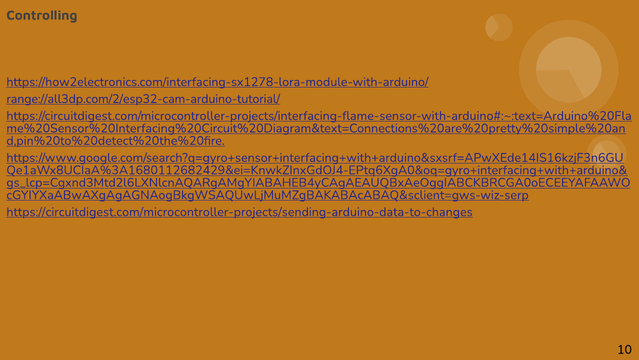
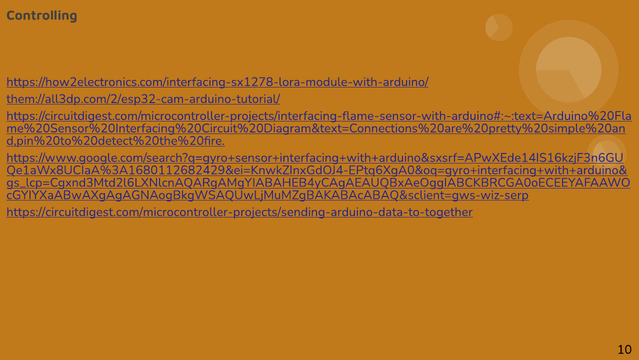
range://all3dp.com/2/esp32-cam-arduino-tutorial/: range://all3dp.com/2/esp32-cam-arduino-tutorial/ -> them://all3dp.com/2/esp32-cam-arduino-tutorial/
https://circuitdigest.com/microcontroller-projects/sending-arduino-data-to-changes: https://circuitdigest.com/microcontroller-projects/sending-arduino-data-to-changes -> https://circuitdigest.com/microcontroller-projects/sending-arduino-data-to-together
